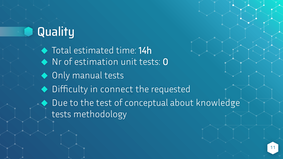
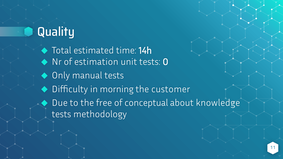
connect: connect -> morning
requested: requested -> customer
test: test -> free
